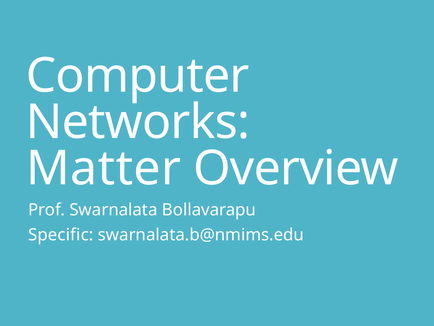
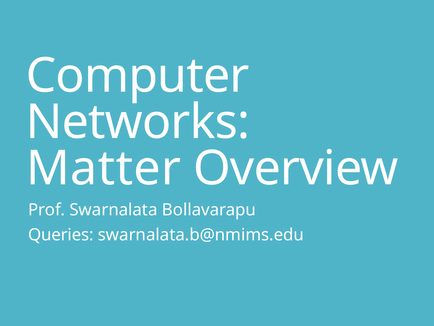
Specific: Specific -> Queries
